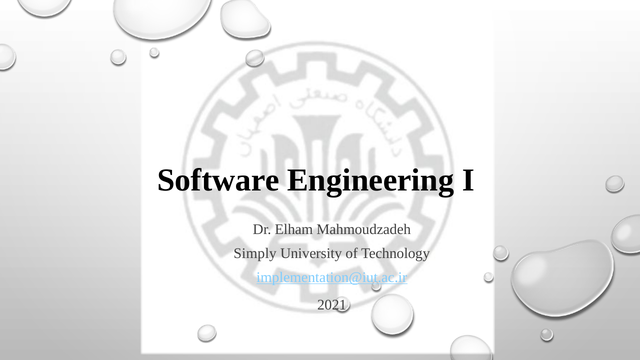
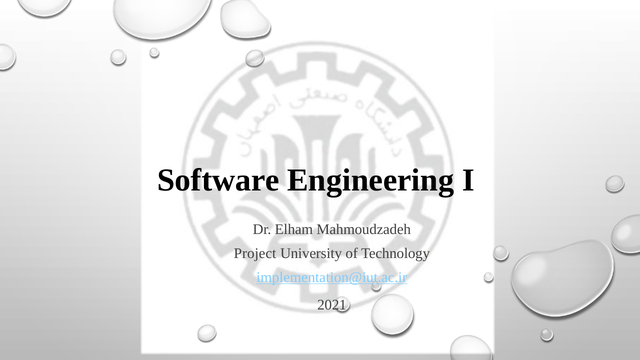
Simply: Simply -> Project
